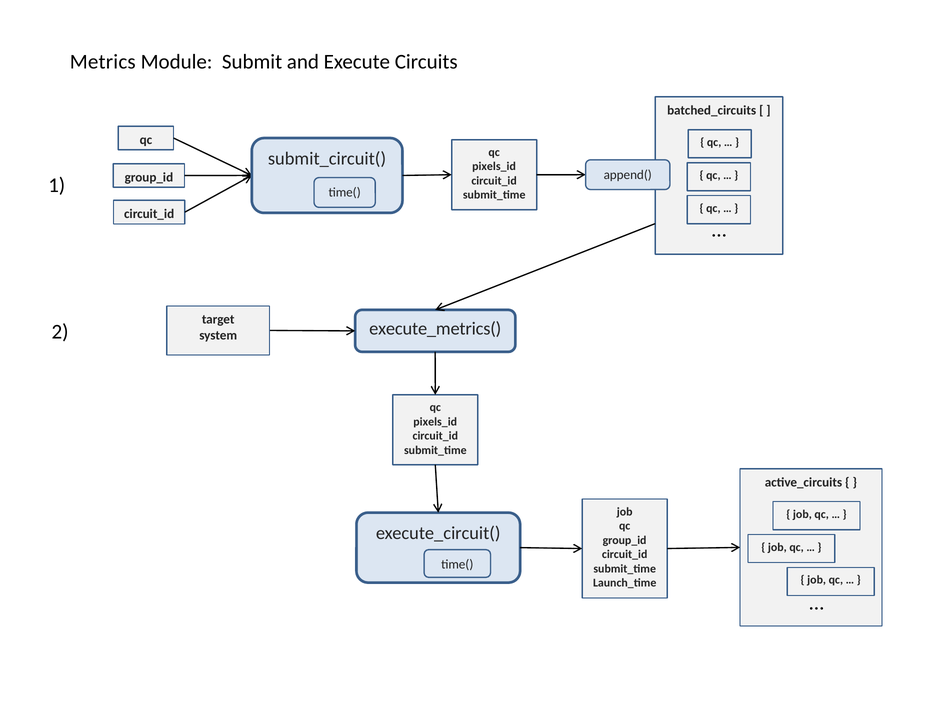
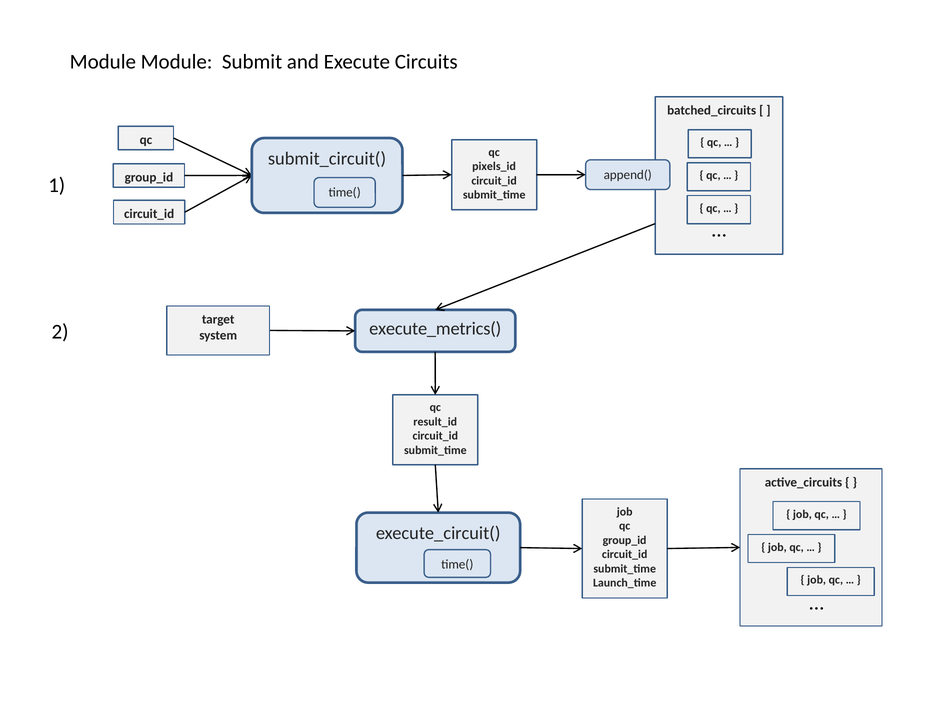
Metrics at (103, 62): Metrics -> Module
pixels_id at (435, 422): pixels_id -> result_id
